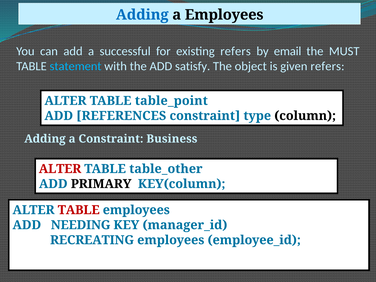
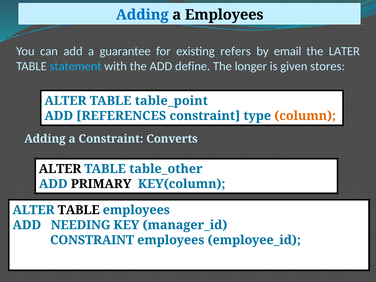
successful: successful -> guarantee
MUST: MUST -> LATER
satisfy: satisfy -> define
object: object -> longer
given refers: refers -> stores
column colour: black -> orange
Business: Business -> Converts
ALTER at (60, 169) colour: red -> black
TABLE at (79, 210) colour: red -> black
RECREATING at (92, 240): RECREATING -> CONSTRAINT
